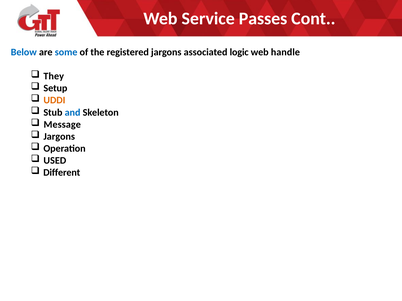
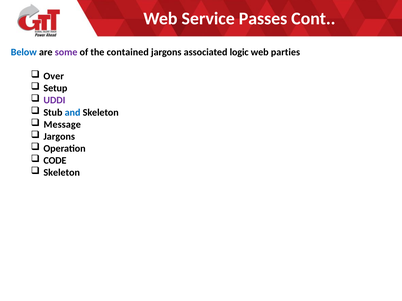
some colour: blue -> purple
registered: registered -> contained
handle: handle -> parties
They: They -> Over
UDDI colour: orange -> purple
USED: USED -> CODE
Different at (62, 173): Different -> Skeleton
